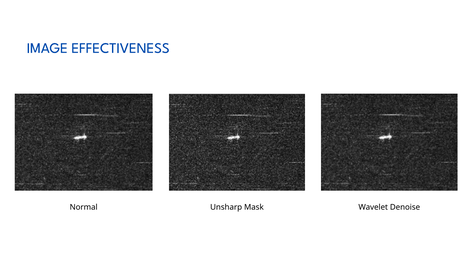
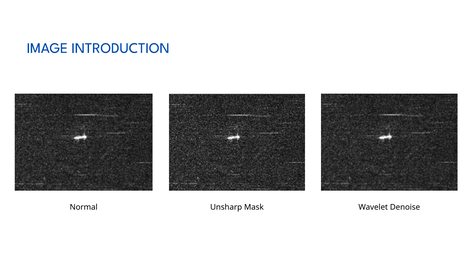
EFFECTIVENESS: EFFECTIVENESS -> INTRODUCTION
